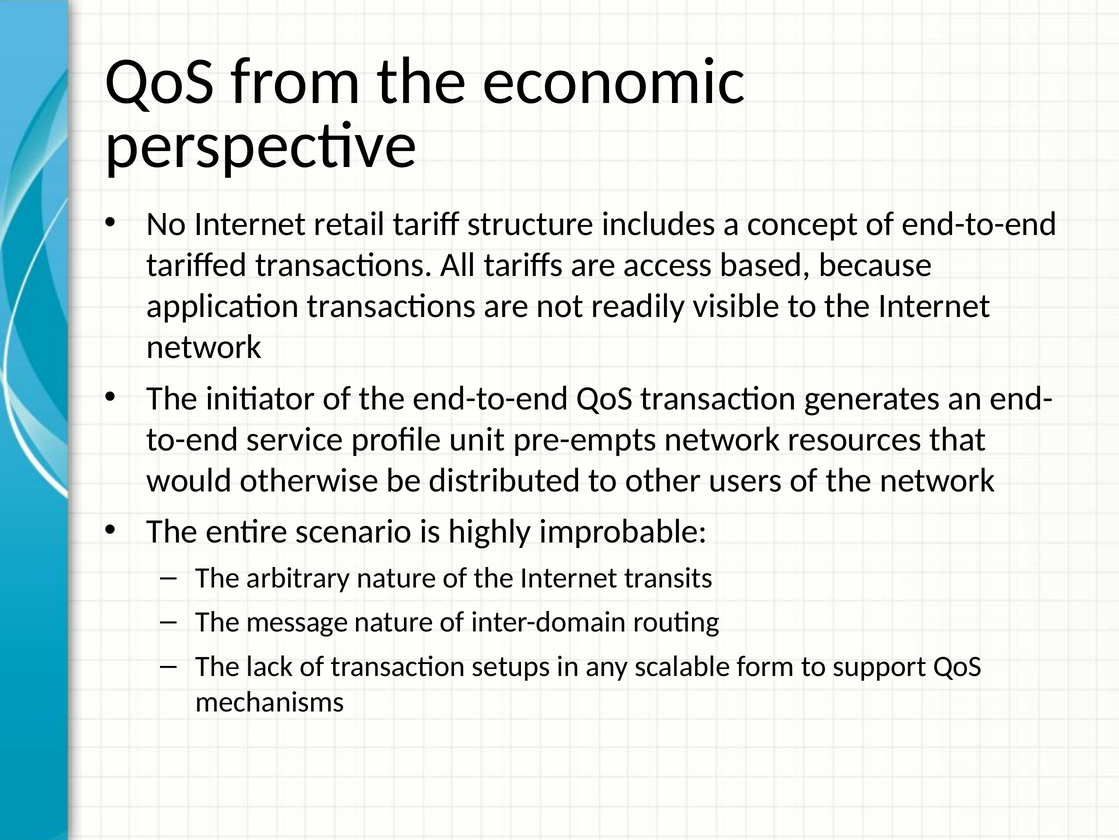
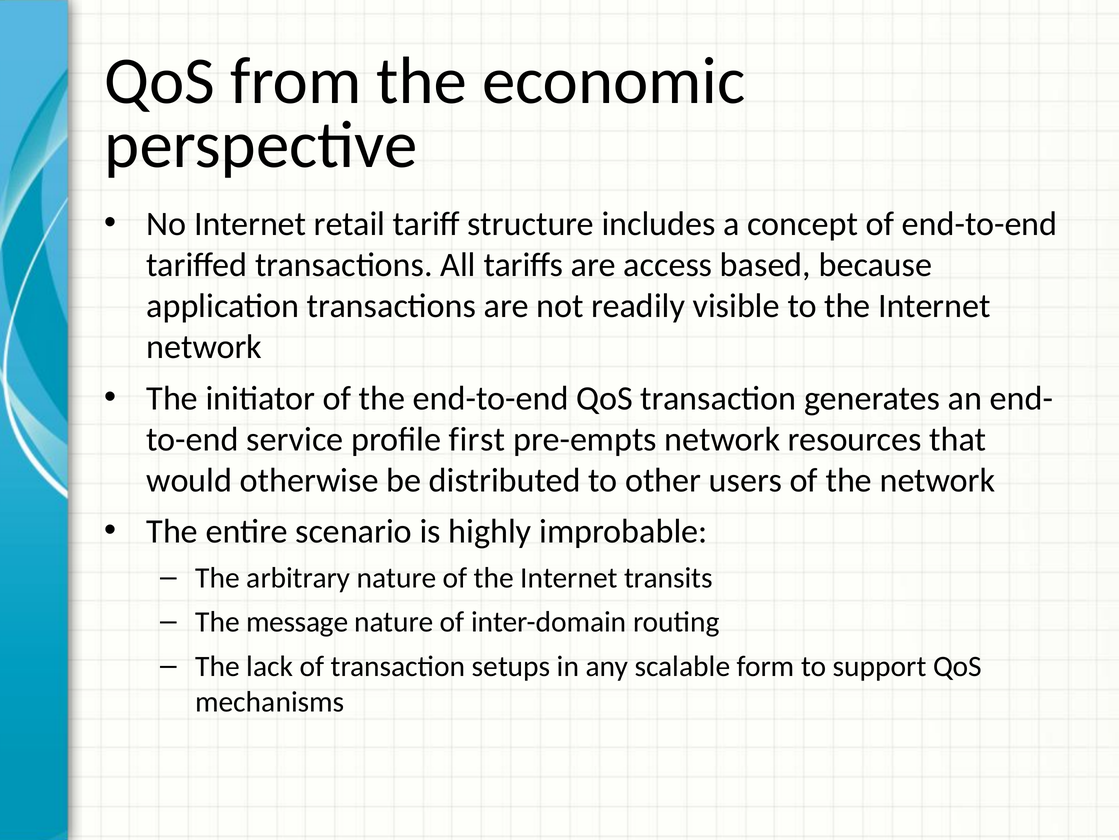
unit: unit -> first
